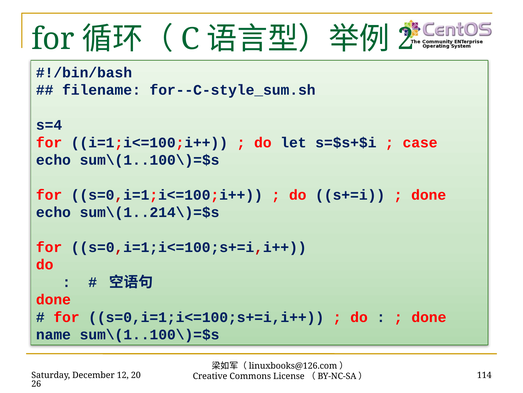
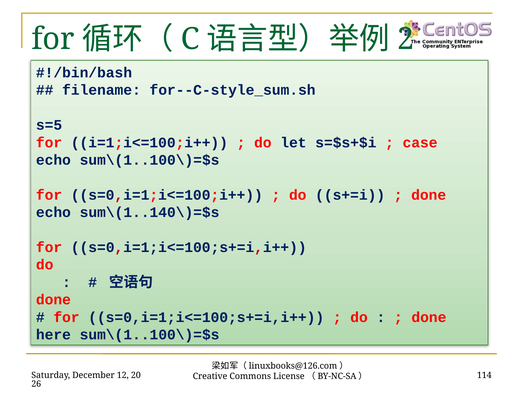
s=4: s=4 -> s=5
sum\(1..214\)=$s: sum\(1..214\)=$s -> sum\(1..140\)=$s
name: name -> here
